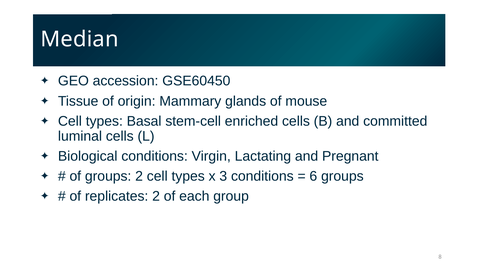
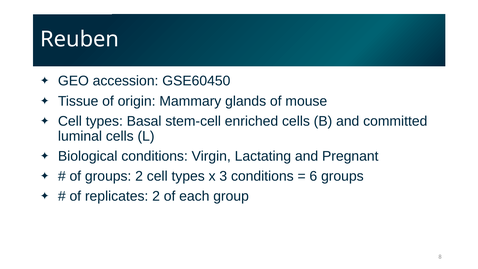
Median: Median -> Reuben
